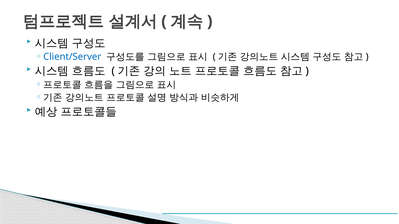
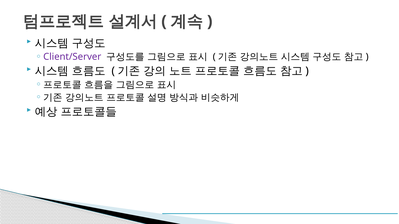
Client/Server colour: blue -> purple
